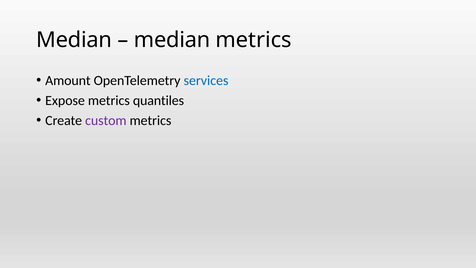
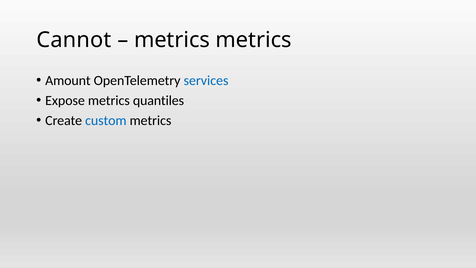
Median at (74, 40): Median -> Cannot
median at (172, 40): median -> metrics
custom colour: purple -> blue
